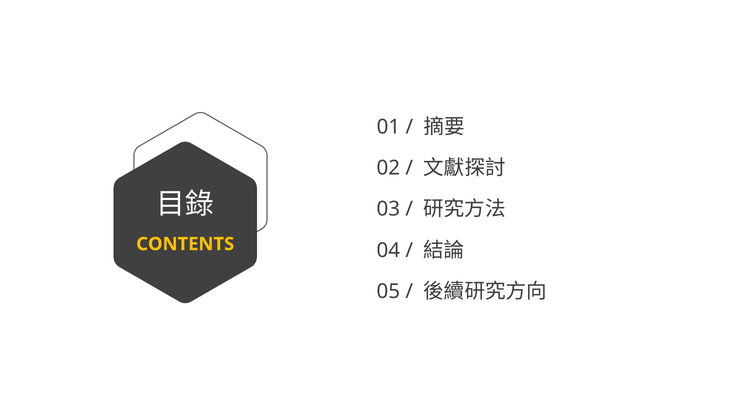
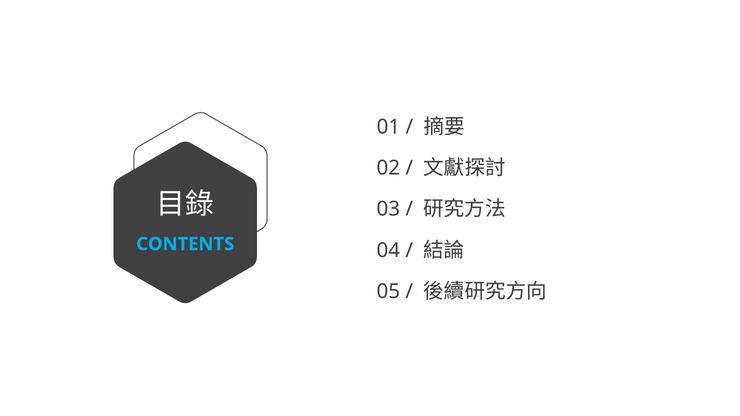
CONTENTS colour: yellow -> light blue
